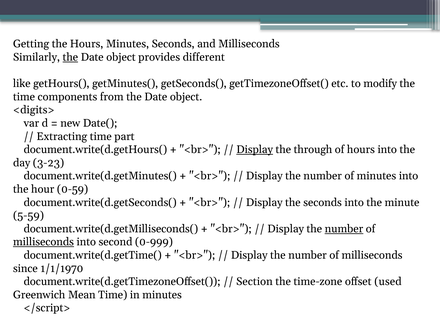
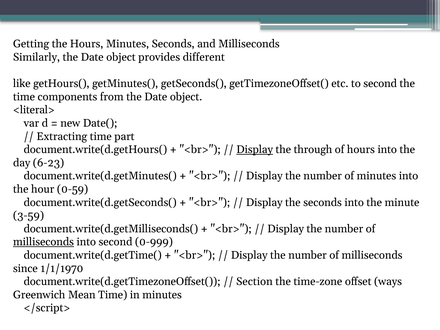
the at (70, 57) underline: present -> none
to modify: modify -> second
<digits>: <digits> -> <literal>
3-23: 3-23 -> 6-23
5-59: 5-59 -> 3-59
number at (344, 229) underline: present -> none
used: used -> ways
